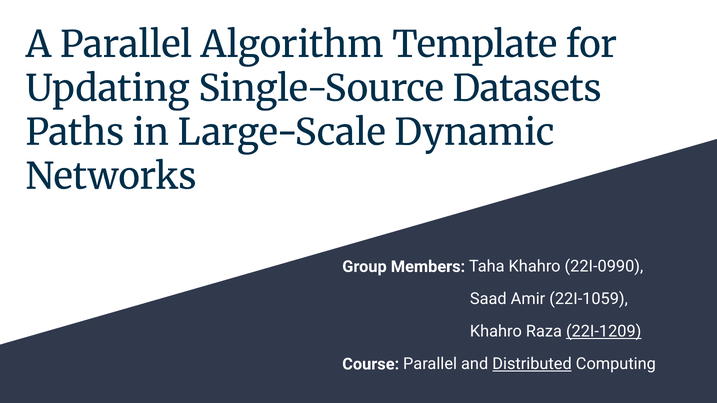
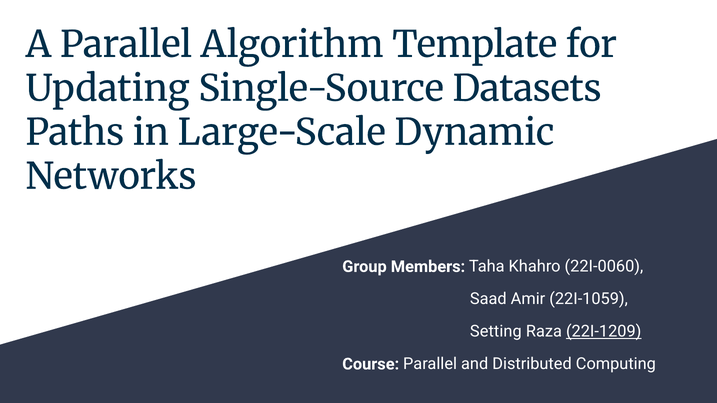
22I-0990: 22I-0990 -> 22I-0060
Khahro at (496, 332): Khahro -> Setting
Distributed underline: present -> none
